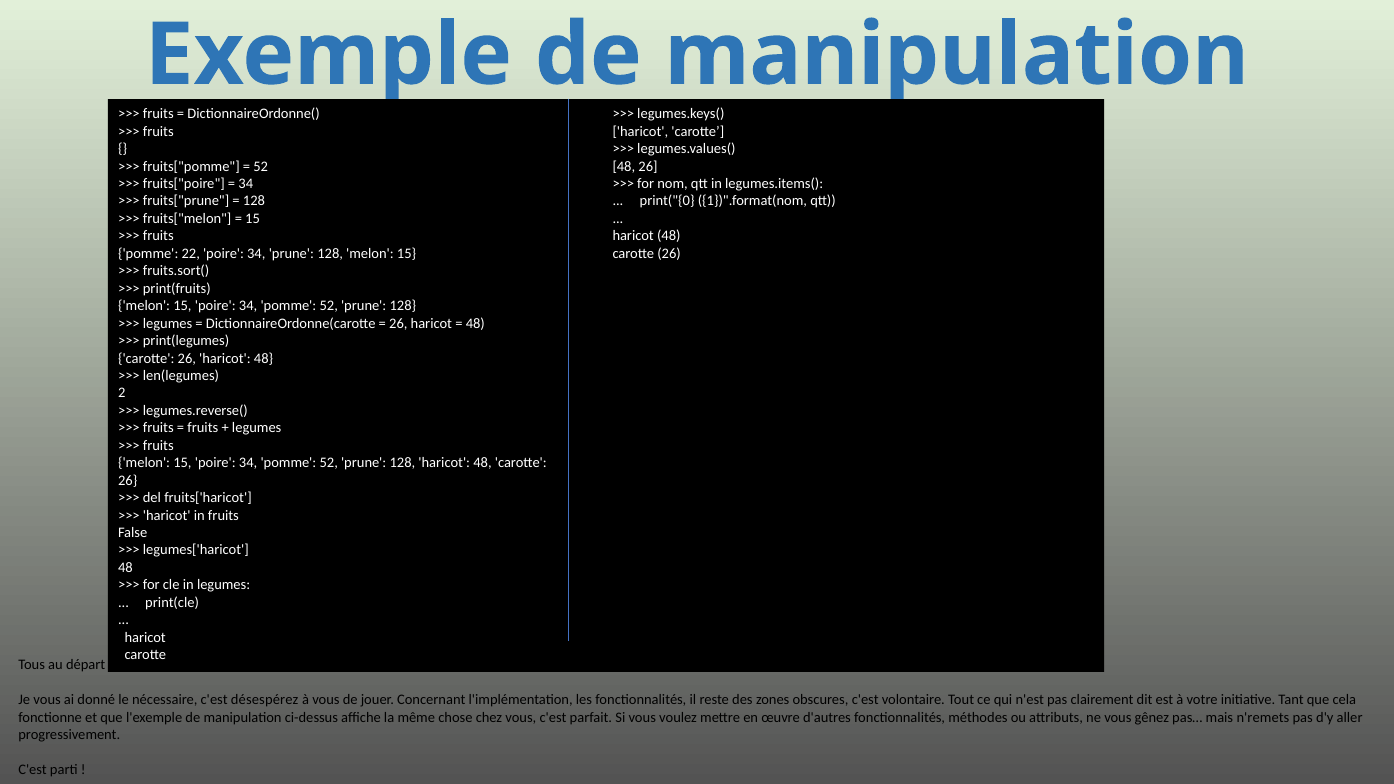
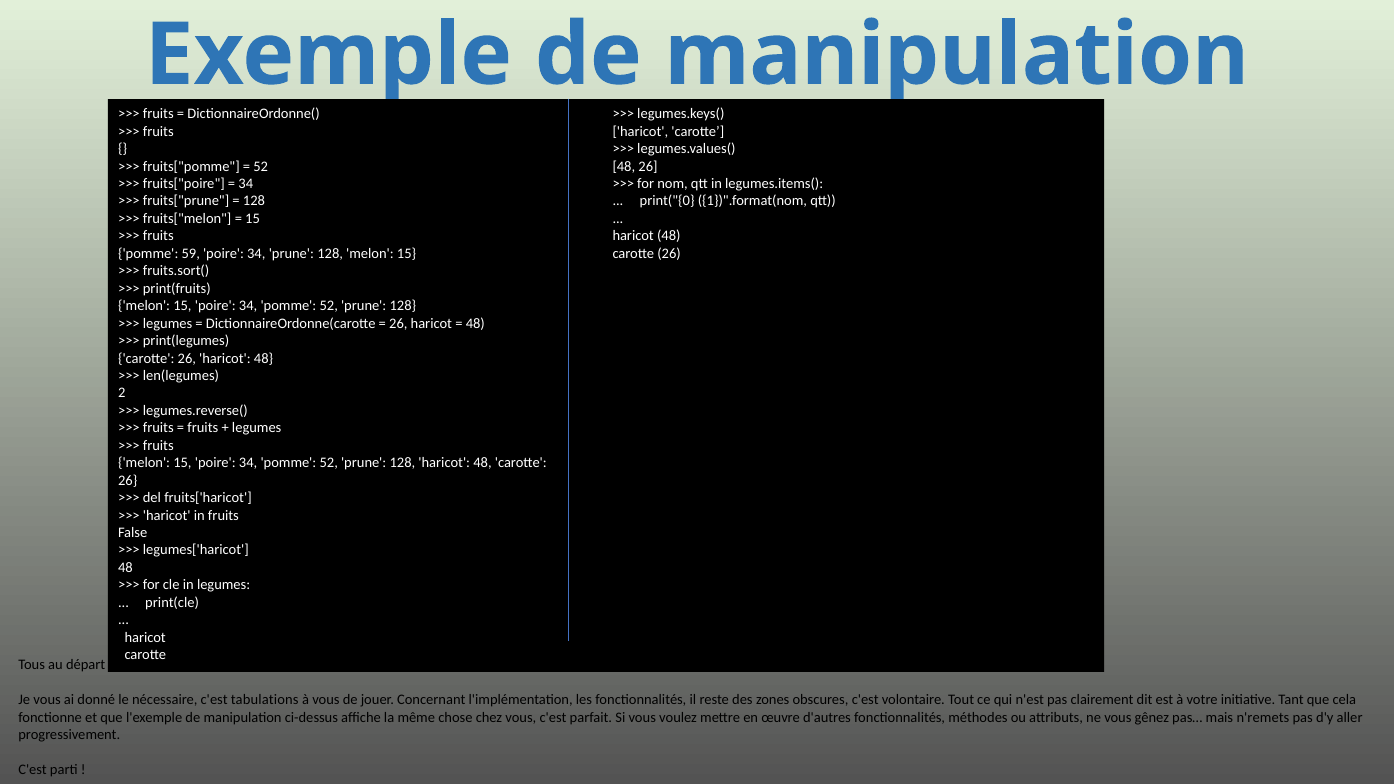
22: 22 -> 59
désespérez: désespérez -> tabulations
